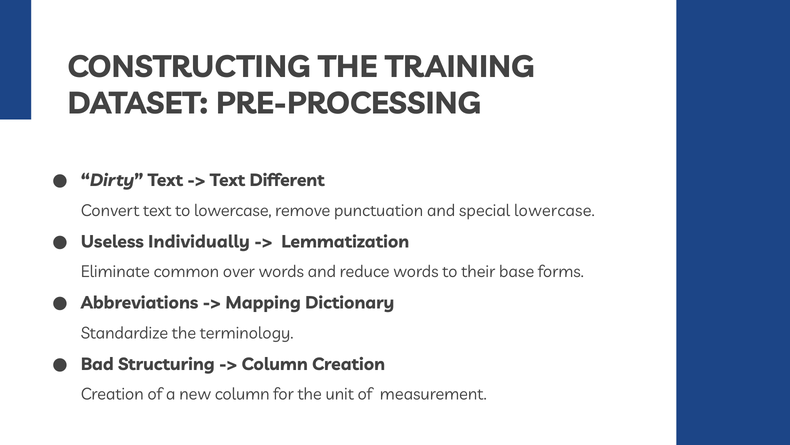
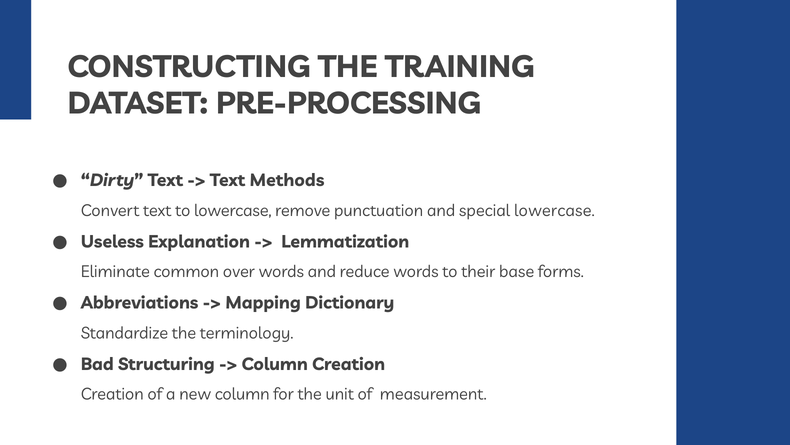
Different: Different -> Methods
Individually: Individually -> Explanation
